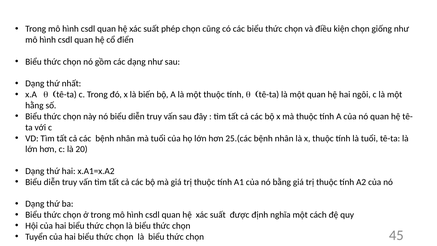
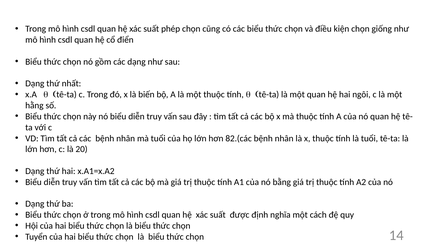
25.(các: 25.(các -> 82.(các
45: 45 -> 14
